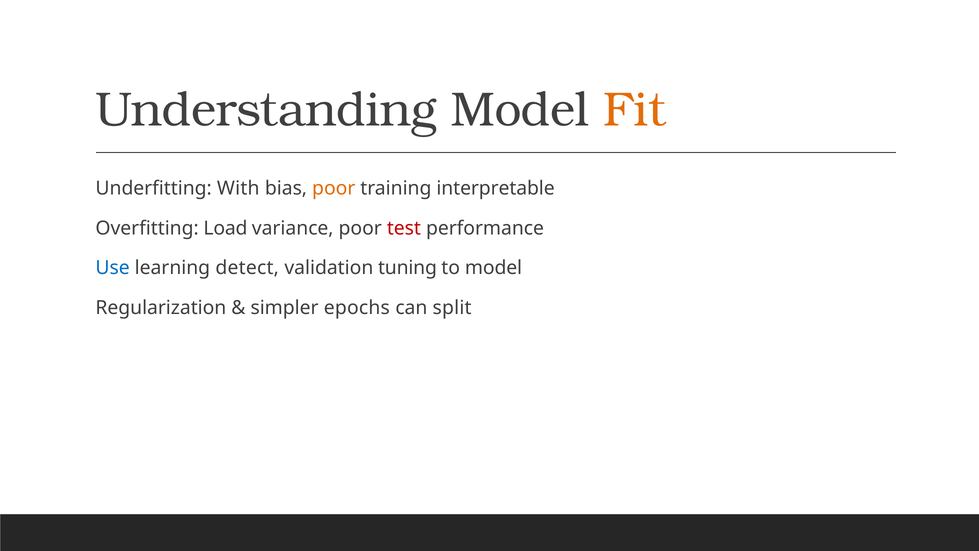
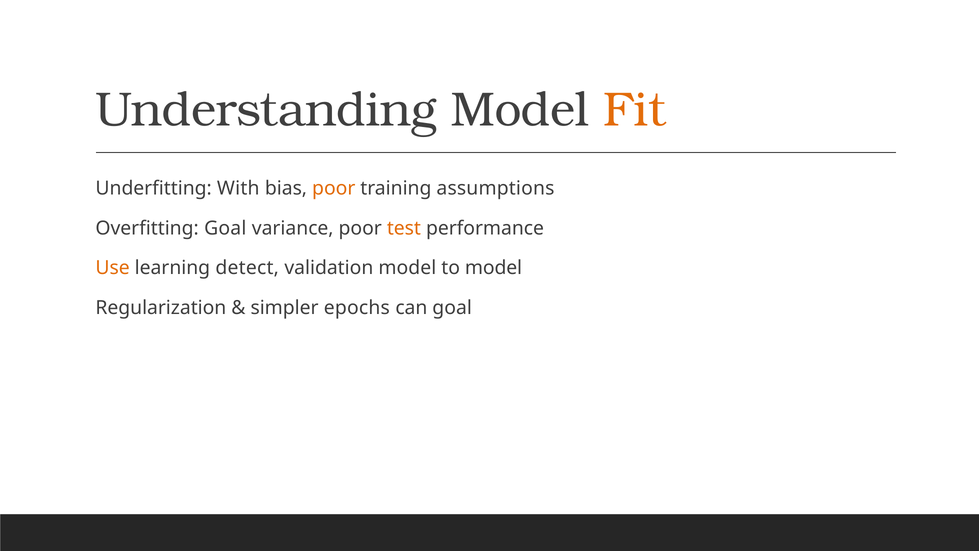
interpretable: interpretable -> assumptions
Overfitting Load: Load -> Goal
test colour: red -> orange
Use colour: blue -> orange
validation tuning: tuning -> model
can split: split -> goal
